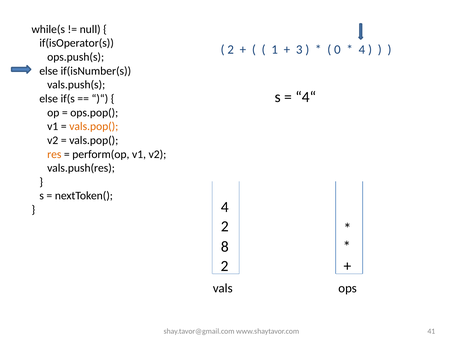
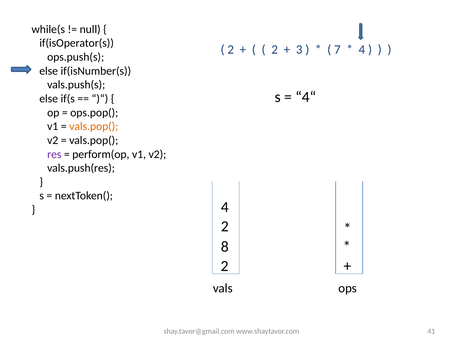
1 at (275, 49): 1 -> 2
0: 0 -> 7
res colour: orange -> purple
